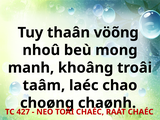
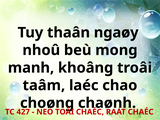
vöõng: vöõng -> ngaøy
